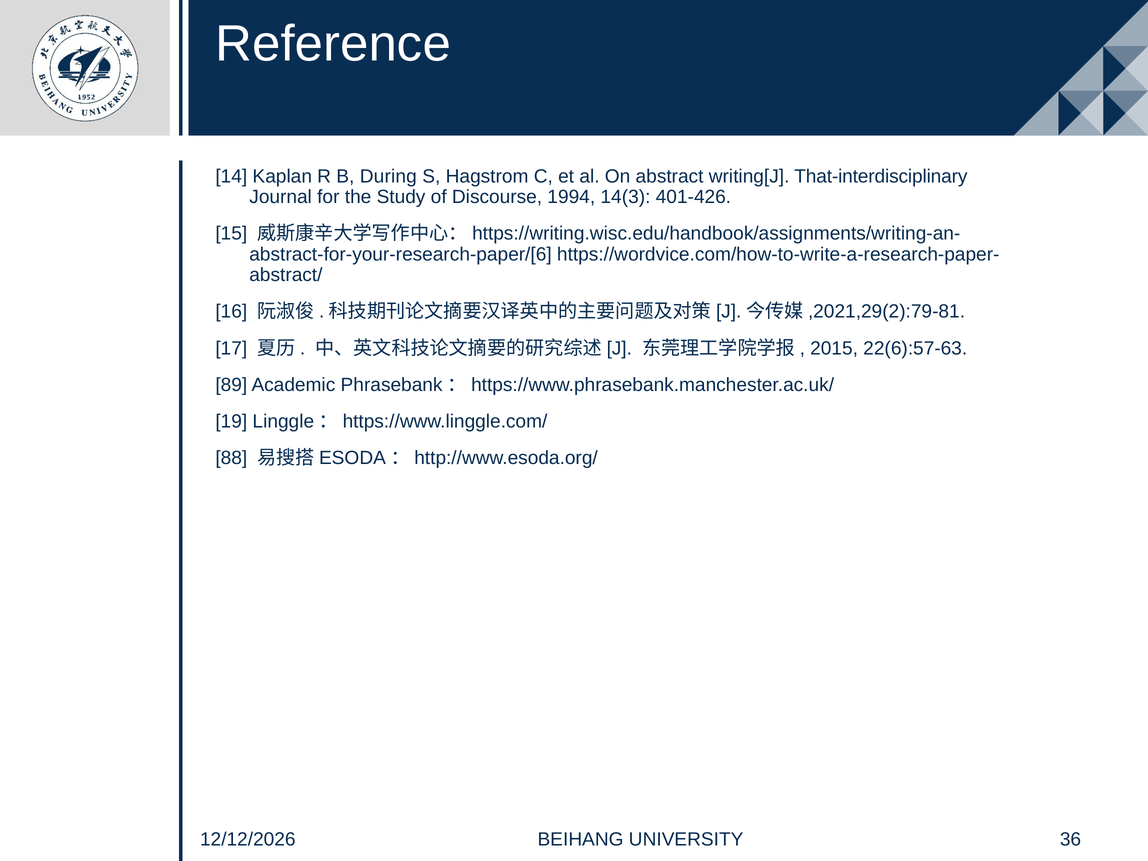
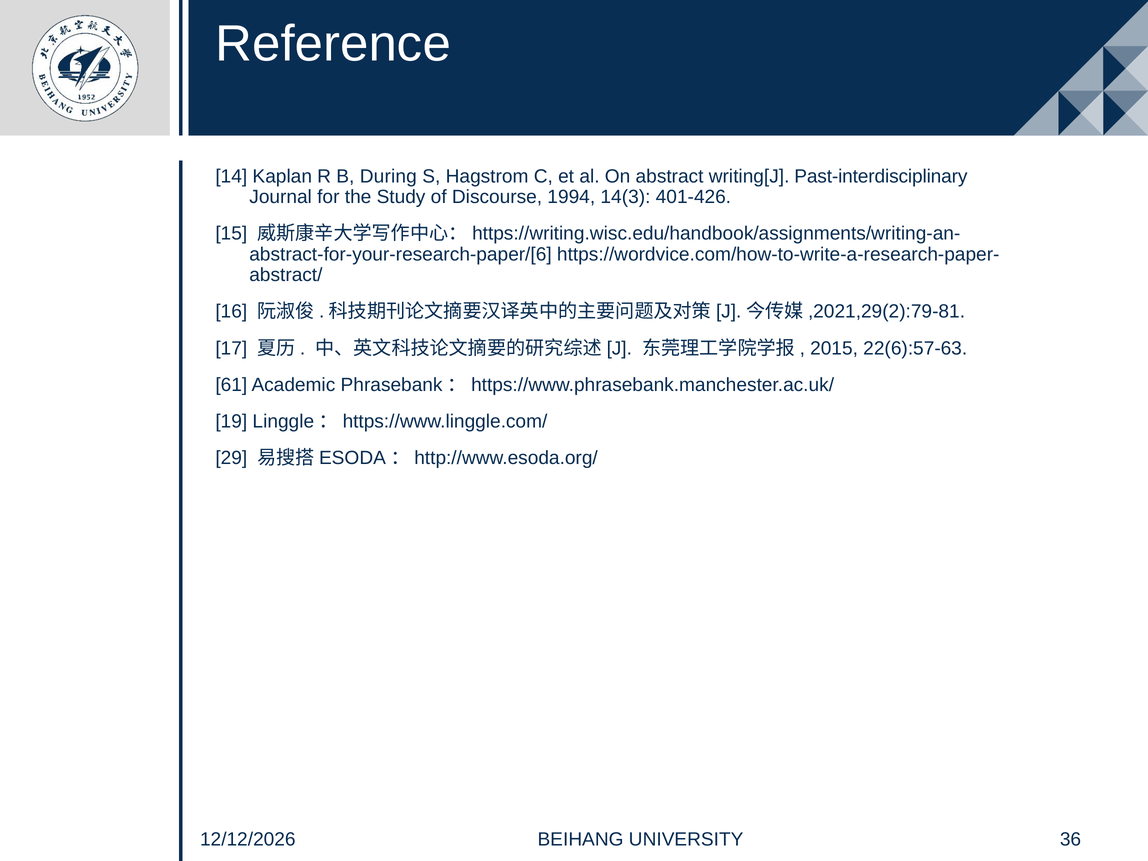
That-interdisciplinary: That-interdisciplinary -> Past-interdisciplinary
89: 89 -> 61
88: 88 -> 29
